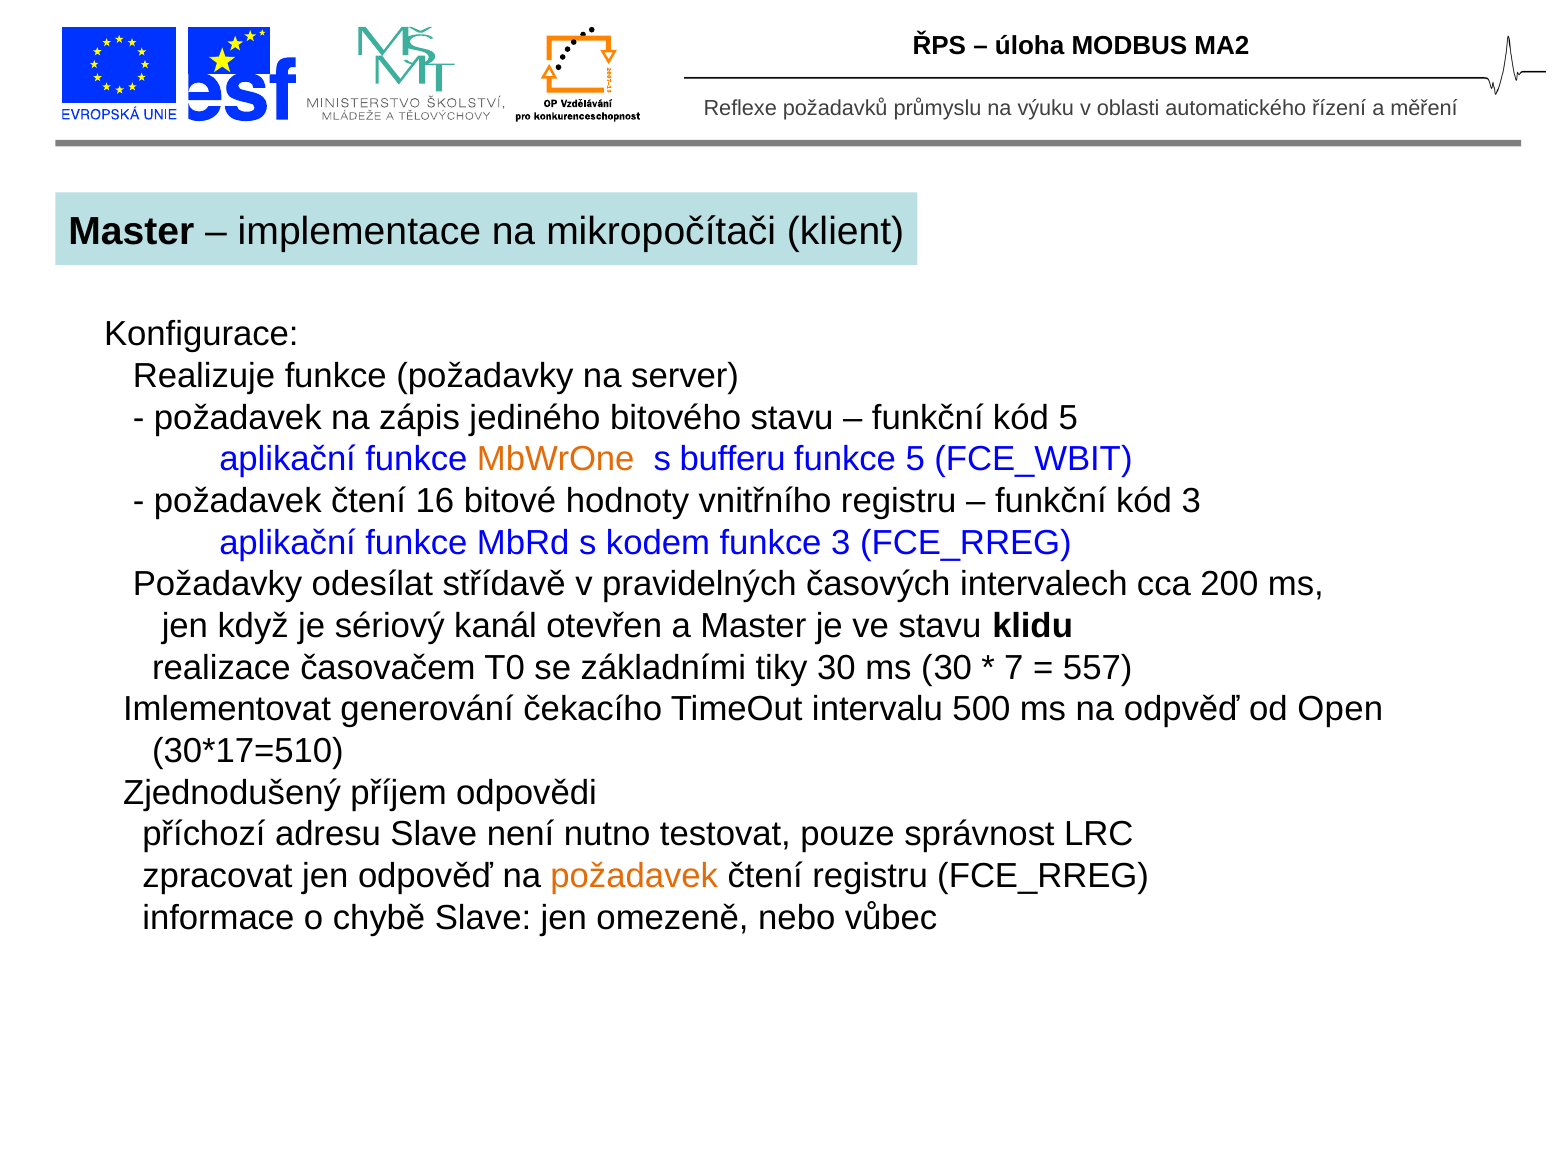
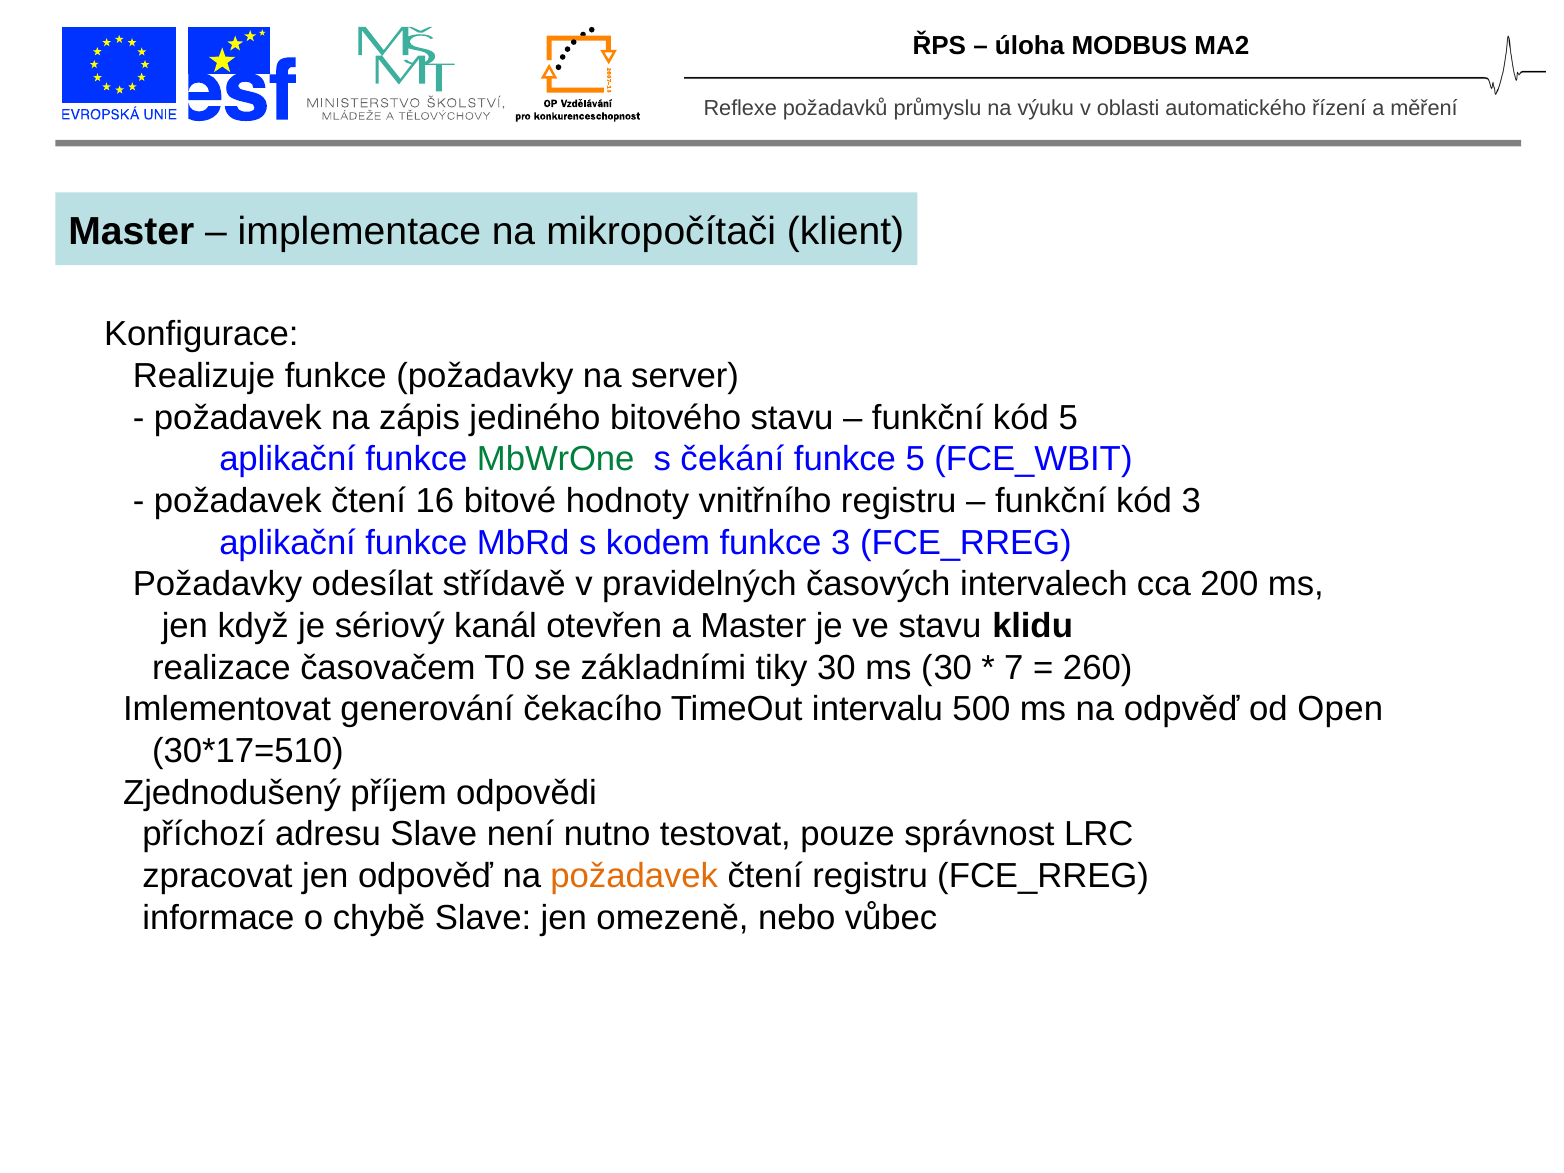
MbWrOne colour: orange -> green
bufferu: bufferu -> čekání
557: 557 -> 260
